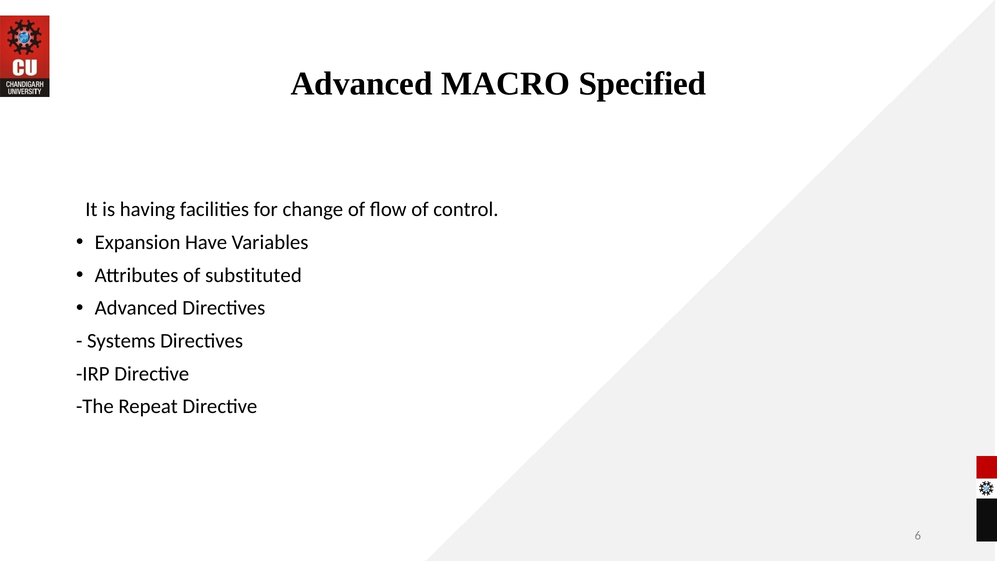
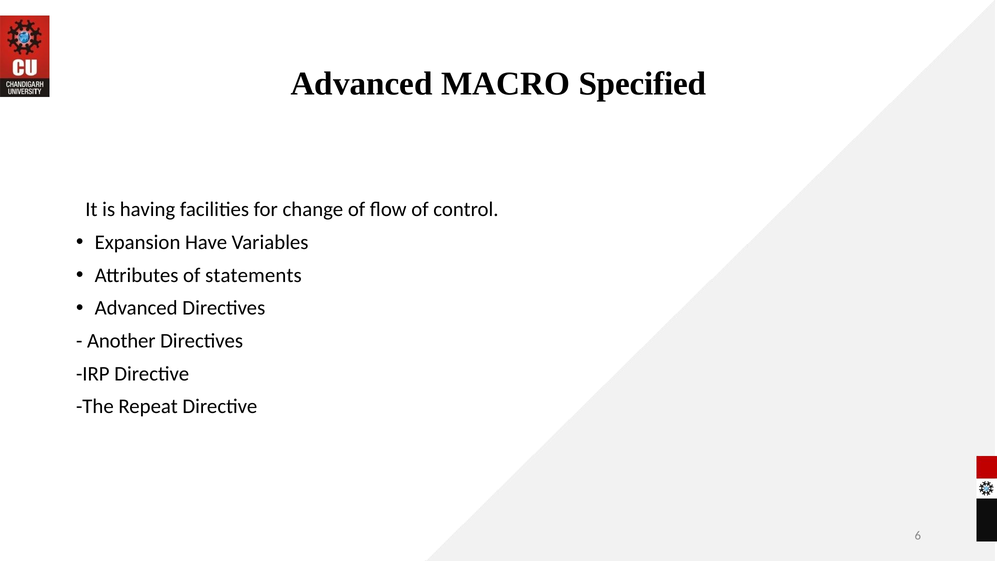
substituted: substituted -> statements
Systems: Systems -> Another
